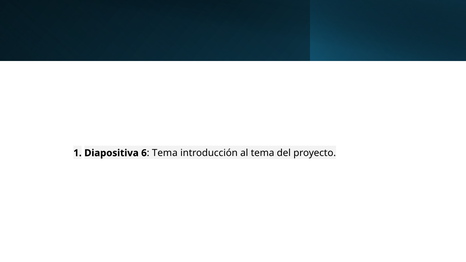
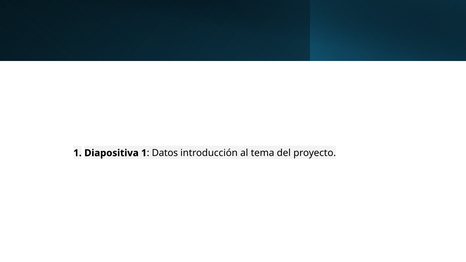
Diapositiva 6: 6 -> 1
Tema at (165, 153): Tema -> Datos
